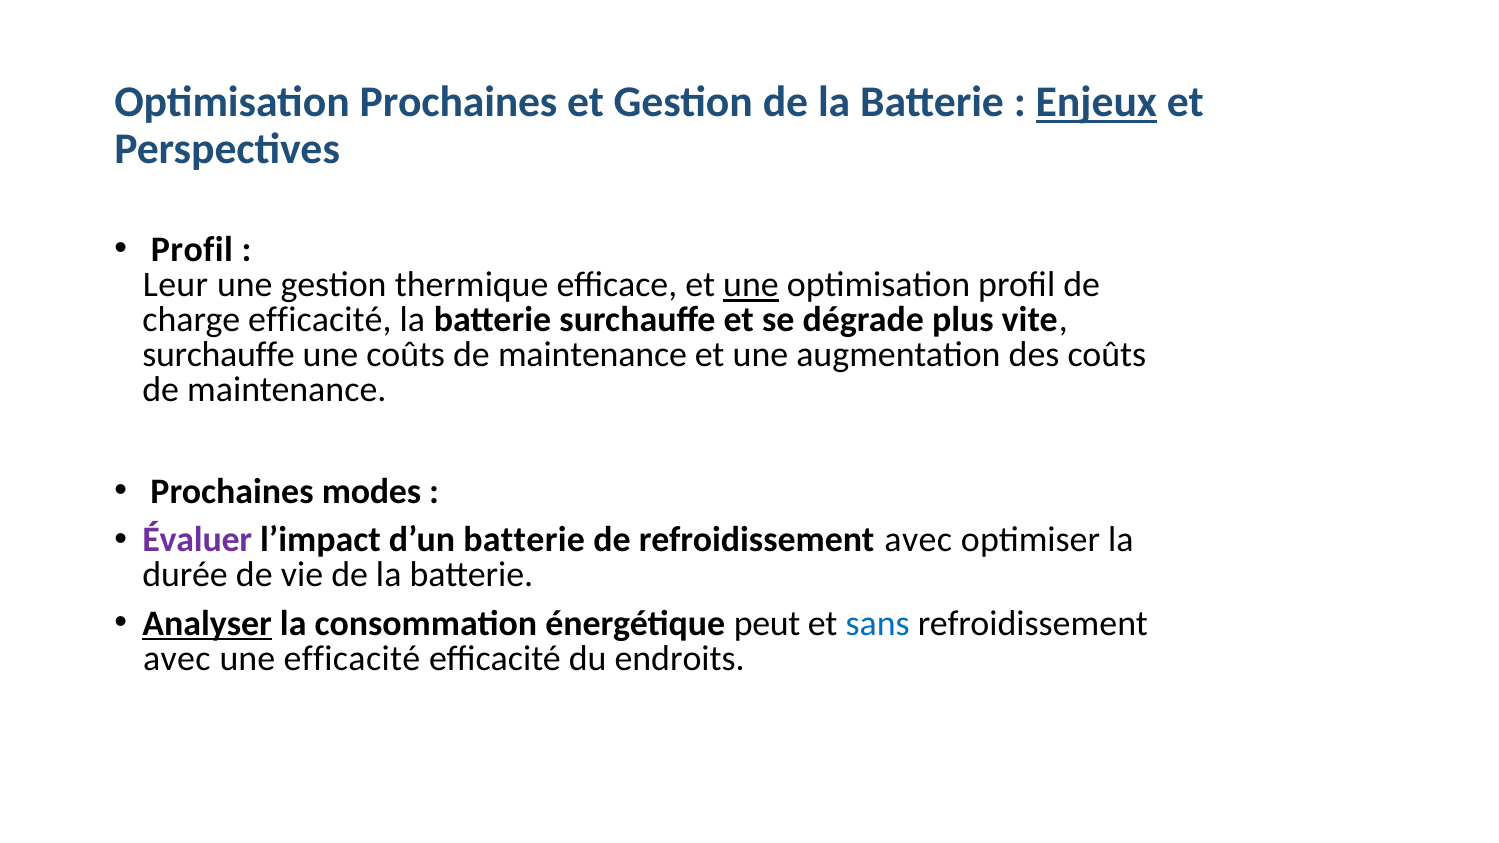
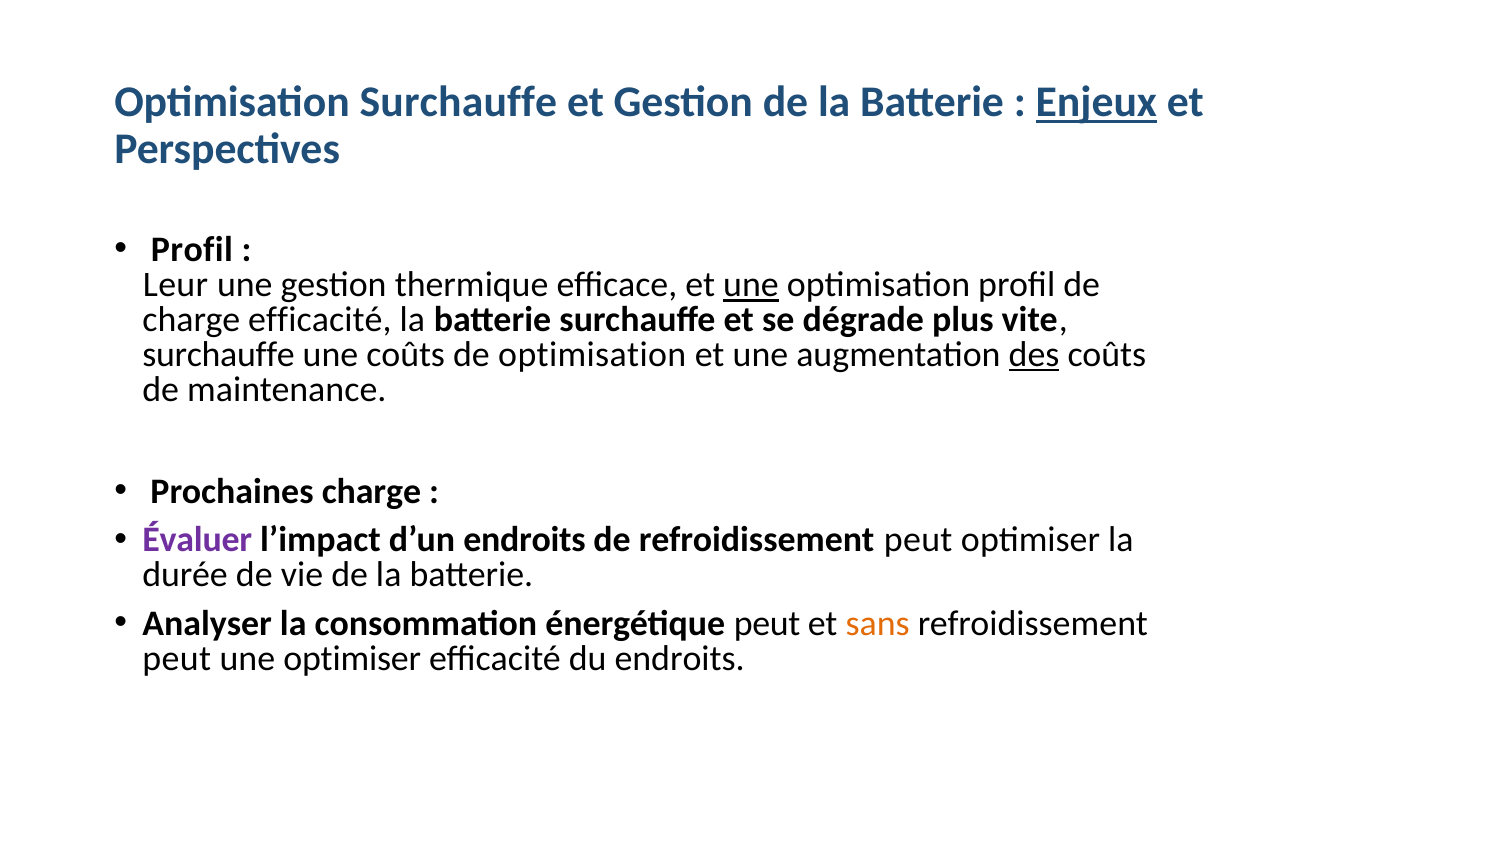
Optimisation Prochaines: Prochaines -> Surchauffe
maintenance at (592, 355): maintenance -> optimisation
des underline: none -> present
Prochaines modes: modes -> charge
d’un batterie: batterie -> endroits
de refroidissement avec: avec -> peut
Analyser underline: present -> none
sans colour: blue -> orange
avec at (177, 659): avec -> peut
une efficacité: efficacité -> optimiser
